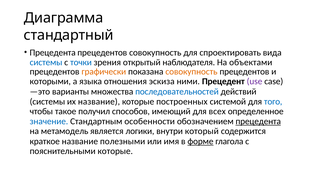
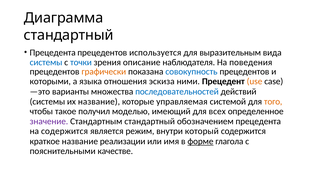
прецедентов совокупность: совокупность -> используется
спроектировать: спроектировать -> выразительным
открытый: открытый -> описание
объектами: объектами -> поведения
совокупность at (191, 72) colour: orange -> blue
use colour: purple -> orange
построенных: построенных -> управляемая
того colour: blue -> orange
способов: способов -> моделью
значение colour: blue -> purple
Стандартным особенности: особенности -> стандартный
прецедента at (258, 121) underline: present -> none
на метамодель: метамодель -> содержится
логики: логики -> режим
полезными: полезными -> реализации
пояснительными которые: которые -> качестве
